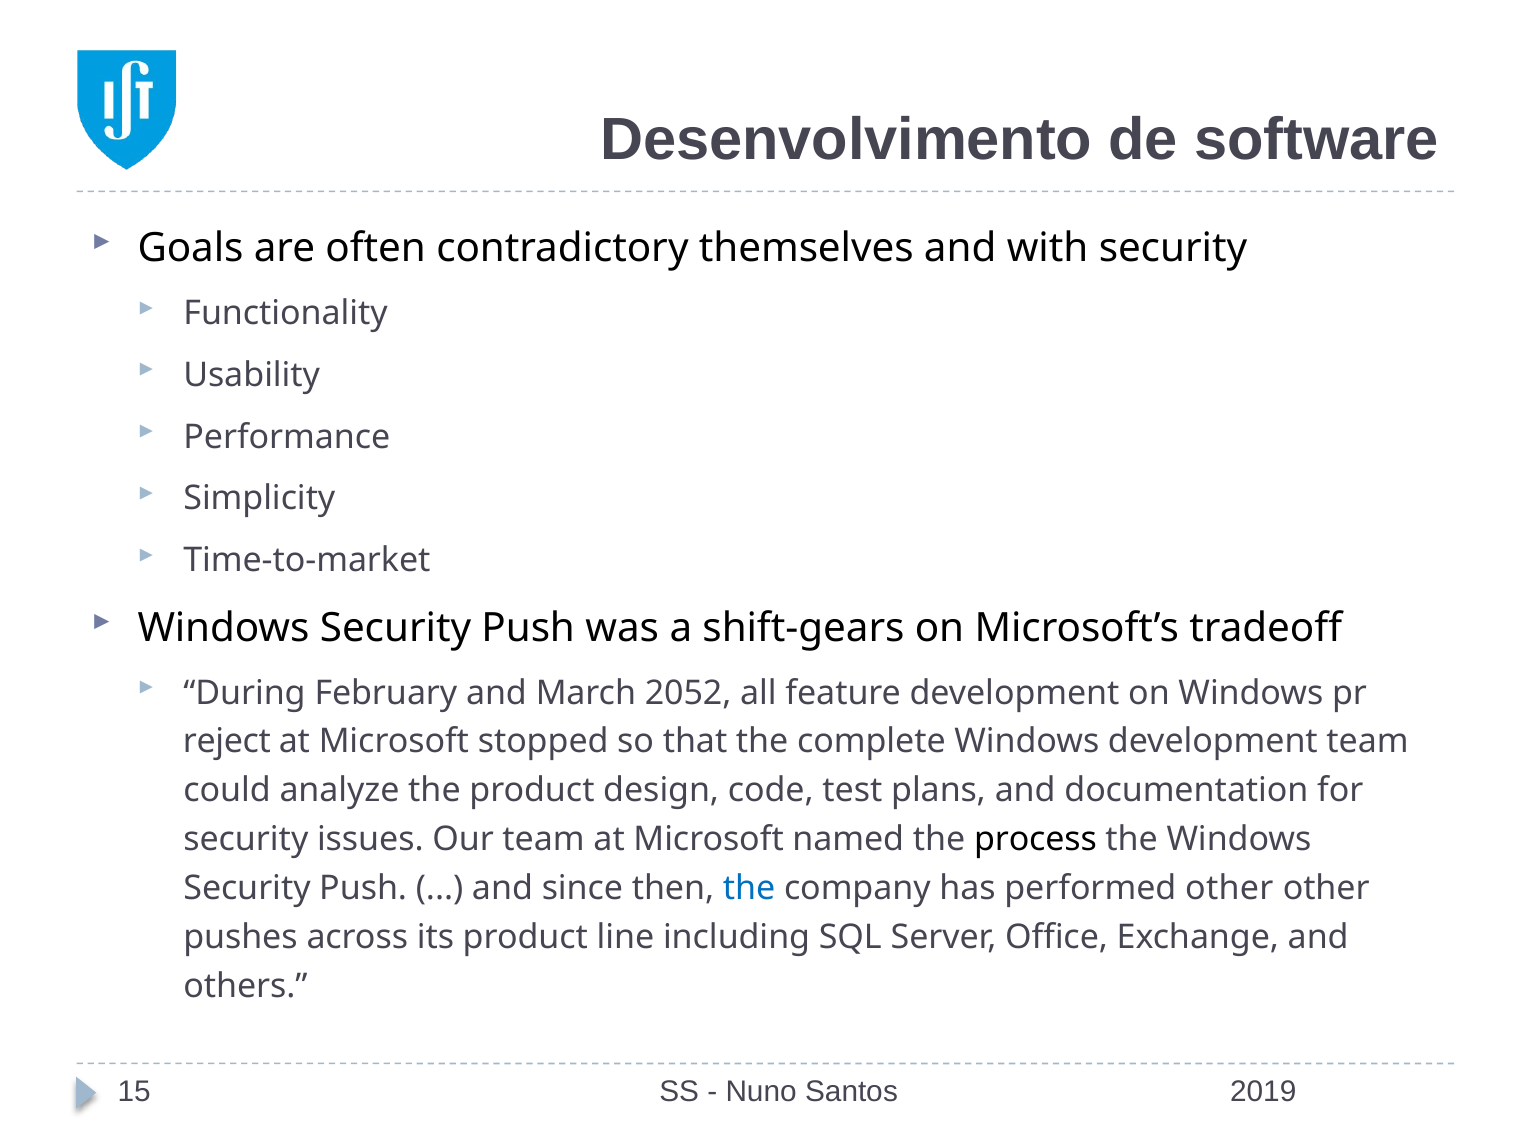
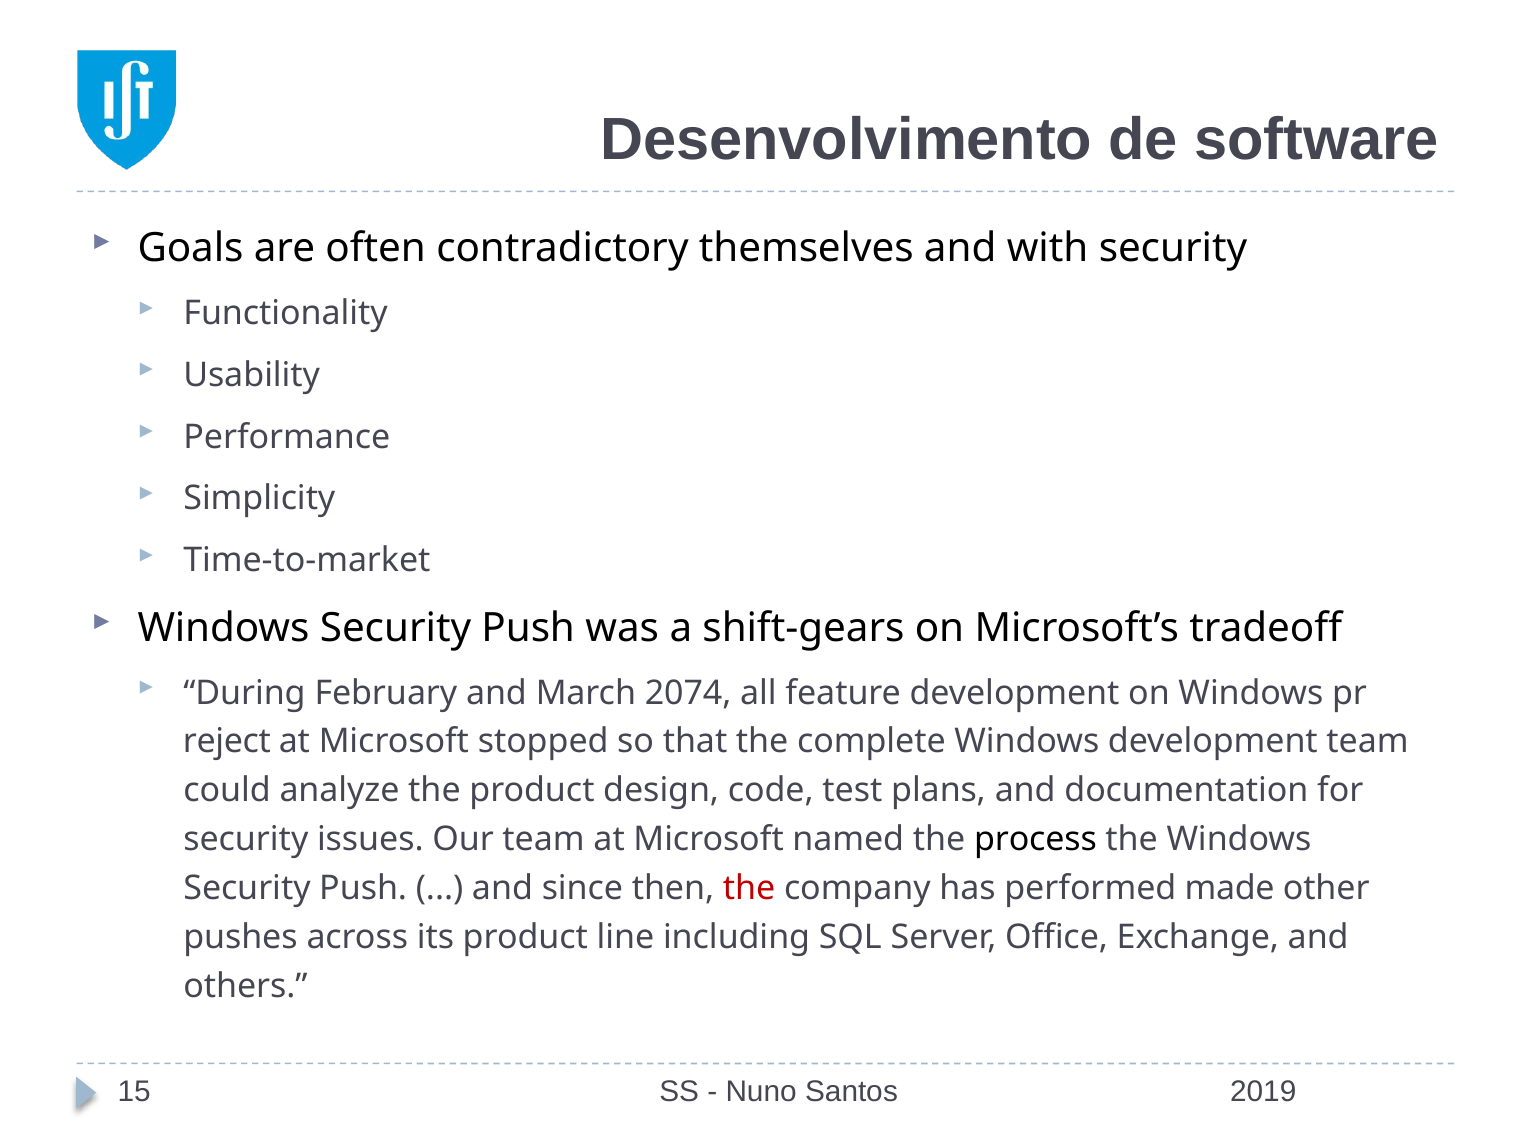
2052: 2052 -> 2074
the at (749, 889) colour: blue -> red
performed other: other -> made
